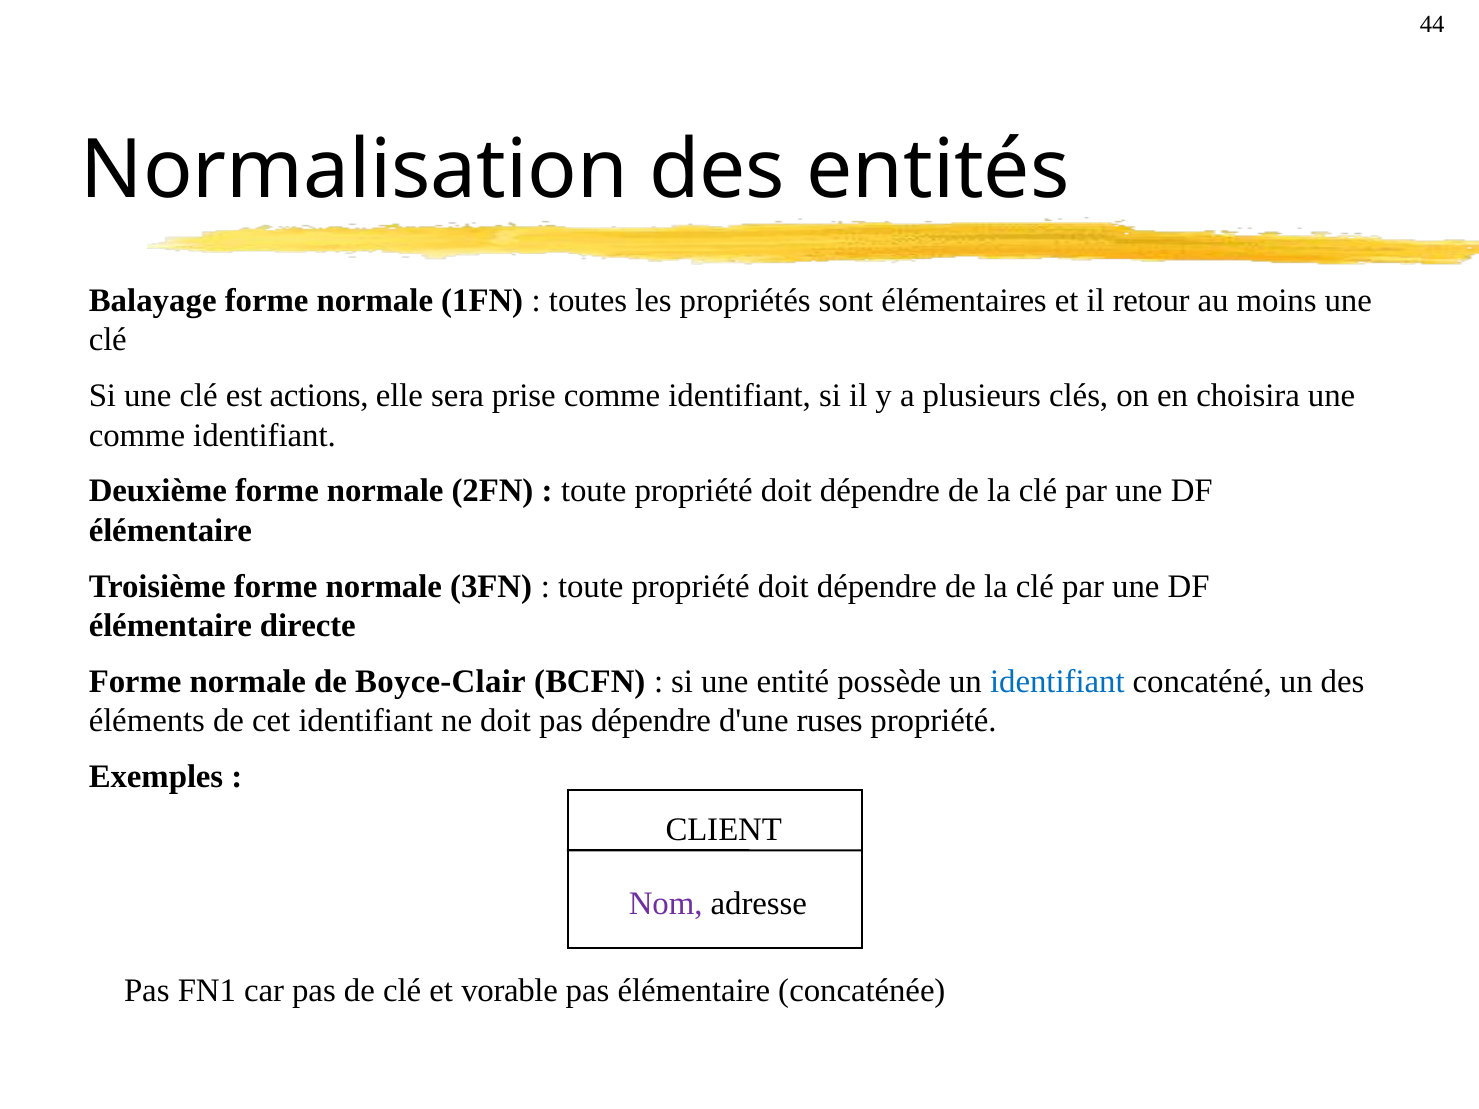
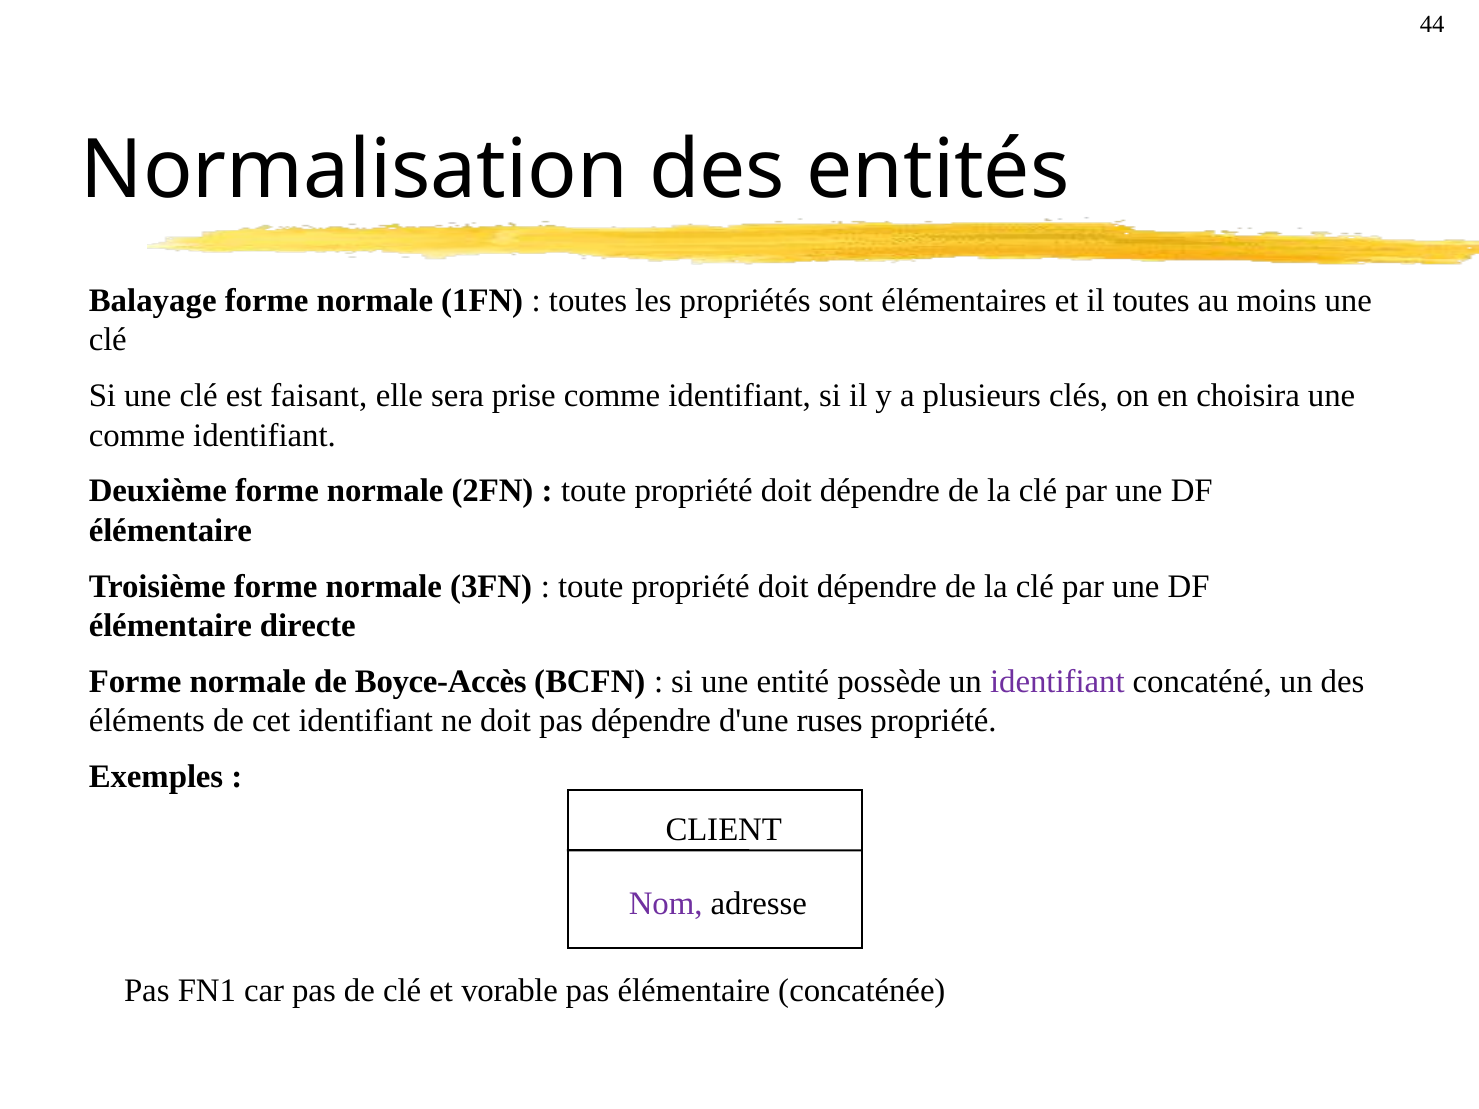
il retour: retour -> toutes
actions: actions -> faisant
Boyce-Clair: Boyce-Clair -> Boyce-Accès
identifiant at (1057, 682) colour: blue -> purple
